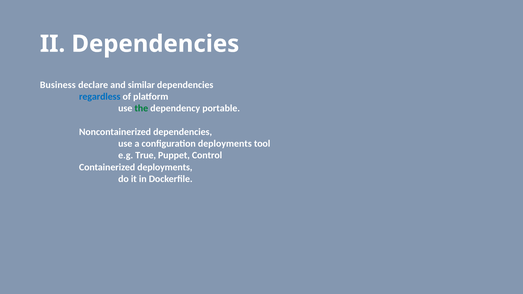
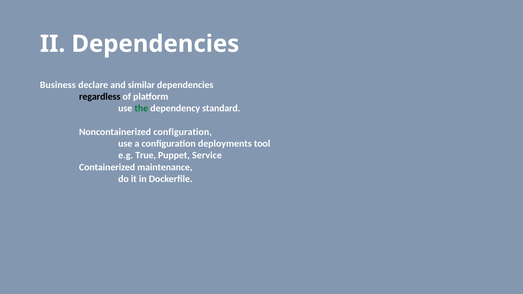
regardless colour: blue -> black
portable: portable -> standard
Noncontainerized dependencies: dependencies -> configuration
Control: Control -> Service
Containerized deployments: deployments -> maintenance
